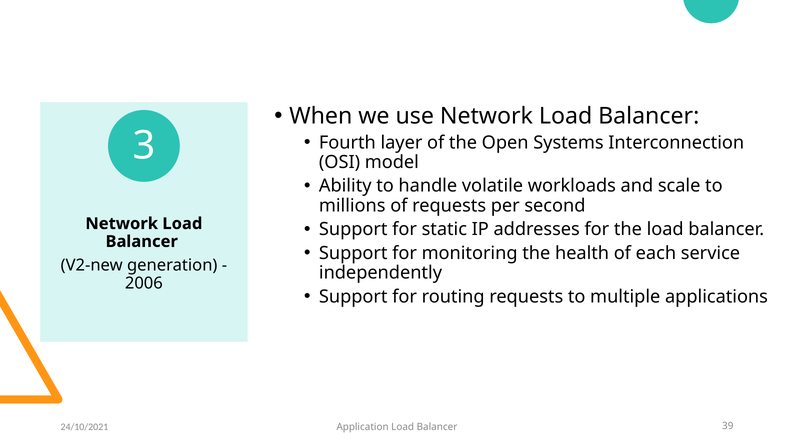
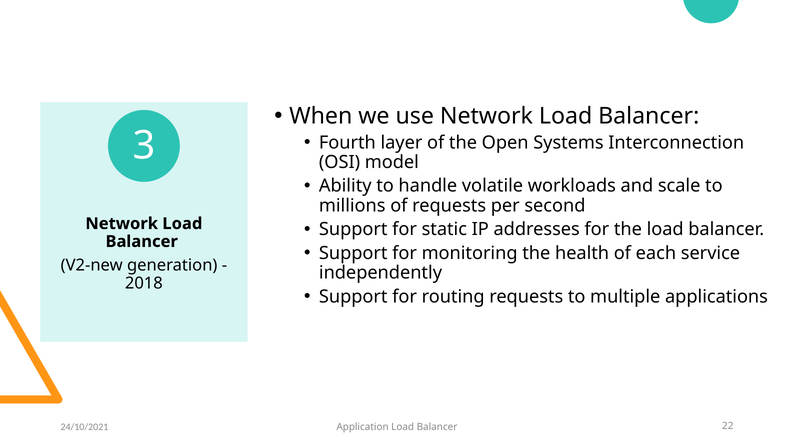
2006: 2006 -> 2018
39: 39 -> 22
